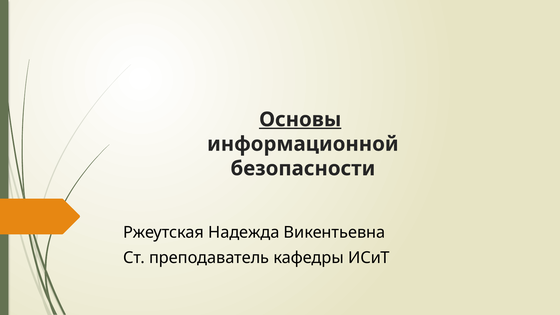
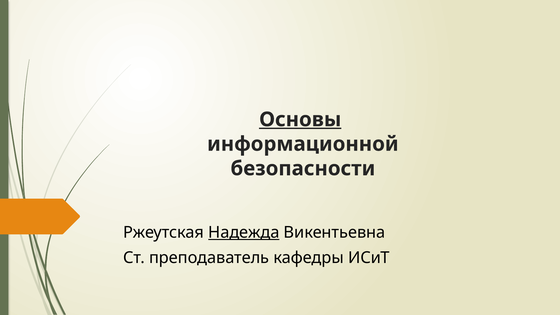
Надежда underline: none -> present
